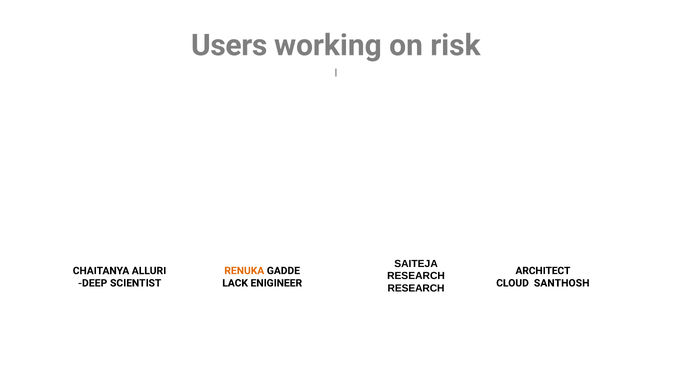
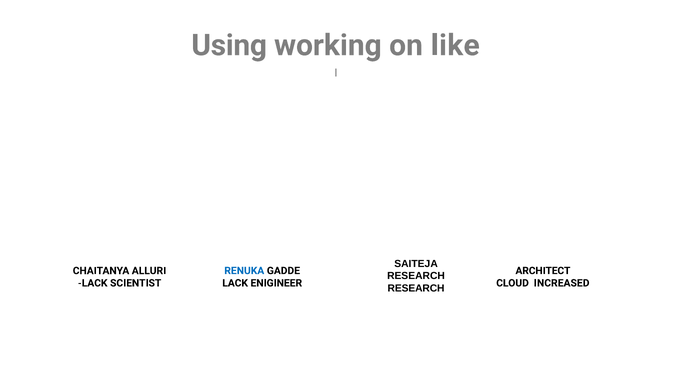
Users: Users -> Using
risk: risk -> like
RENUKA colour: orange -> blue
DEEP at (93, 284): DEEP -> LACK
SANTHOSH: SANTHOSH -> INCREASED
